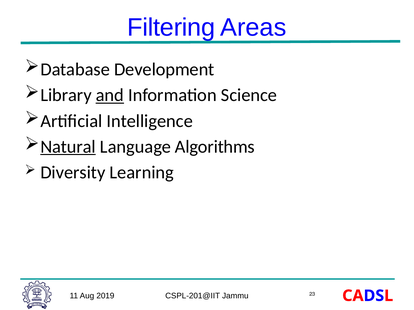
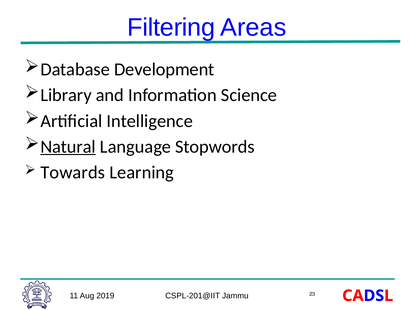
and underline: present -> none
Algorithms: Algorithms -> Stopwords
Diversity: Diversity -> Towards
